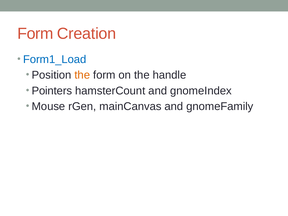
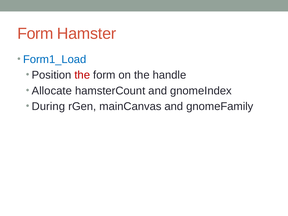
Creation: Creation -> Hamster
the at (82, 75) colour: orange -> red
Pointers: Pointers -> Allocate
Mouse: Mouse -> During
